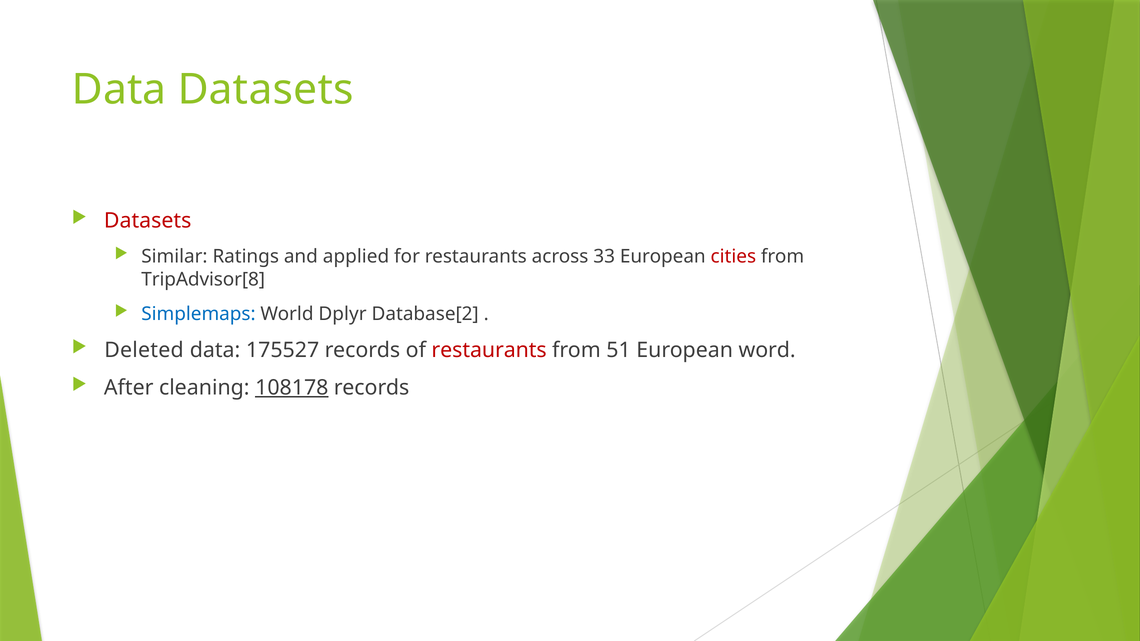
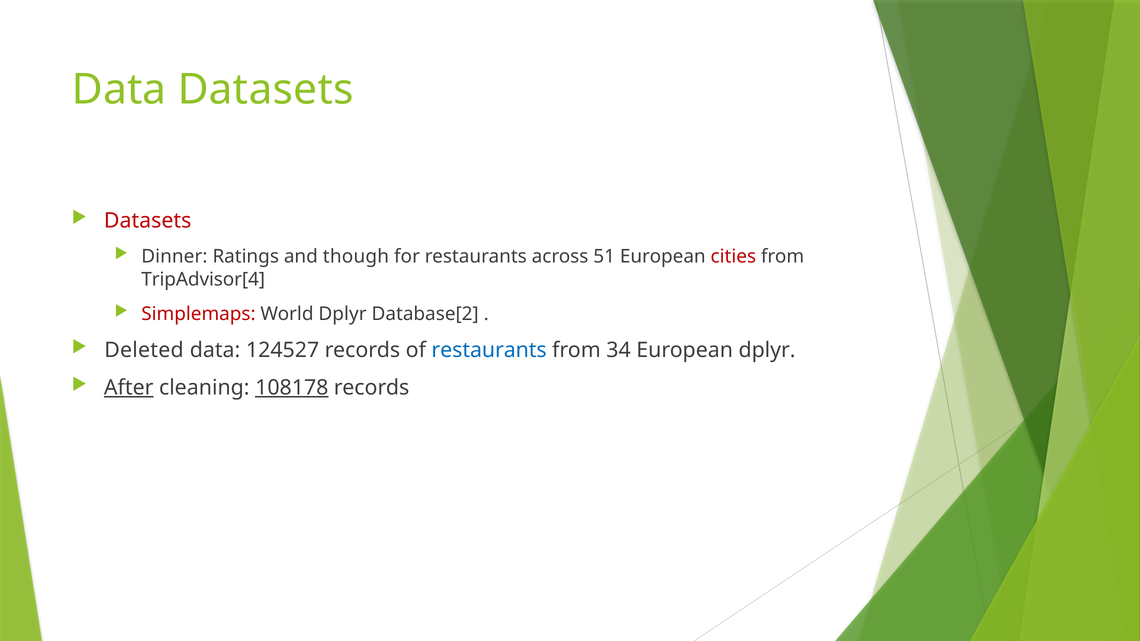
Similar: Similar -> Dinner
applied: applied -> though
33: 33 -> 51
TripAdvisor[8: TripAdvisor[8 -> TripAdvisor[4
Simplemaps colour: blue -> red
175527: 175527 -> 124527
restaurants at (489, 350) colour: red -> blue
51: 51 -> 34
European word: word -> dplyr
After underline: none -> present
